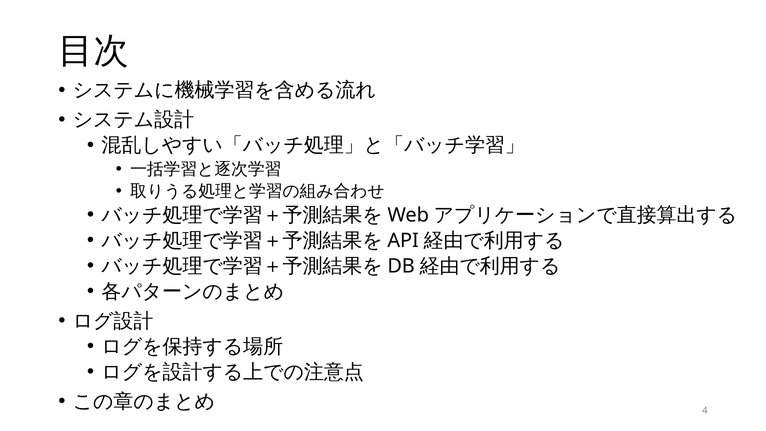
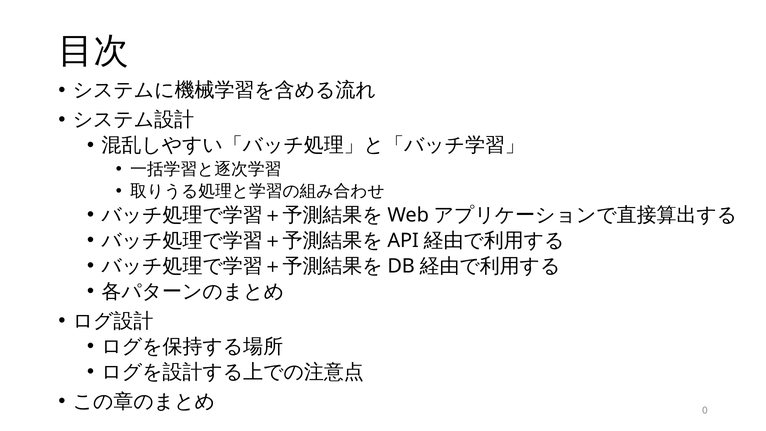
4: 4 -> 0
